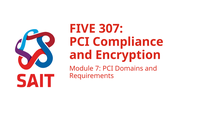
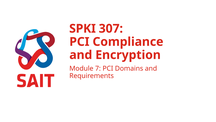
FIVE: FIVE -> SPKI
